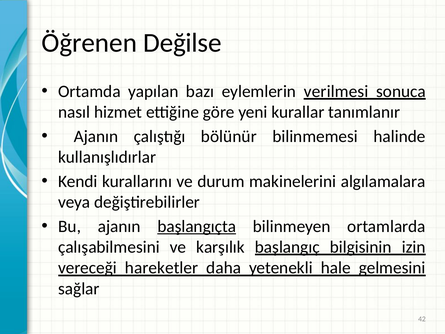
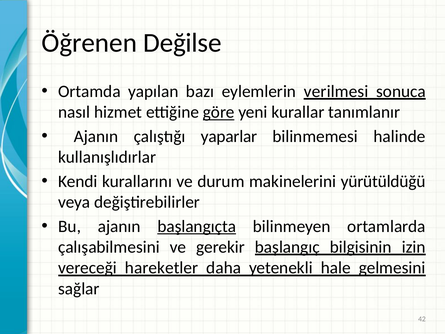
göre underline: none -> present
bölünür: bölünür -> yaparlar
algılamalara: algılamalara -> yürütüldüğü
karşılık: karşılık -> gerekir
